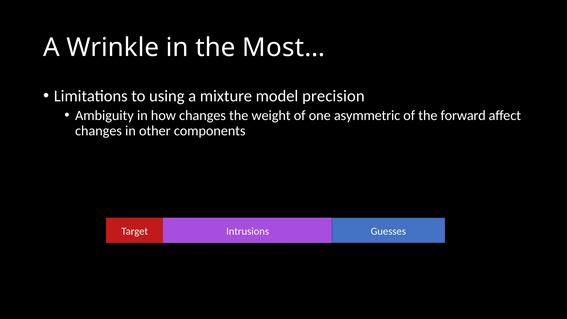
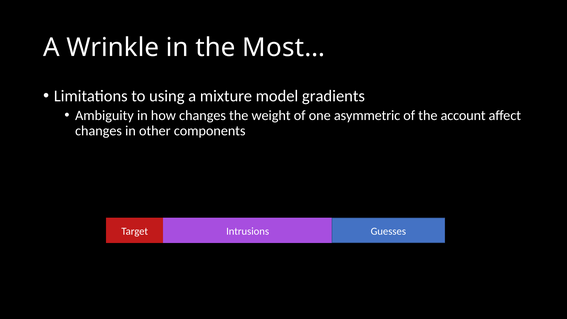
precision: precision -> gradients
forward: forward -> account
